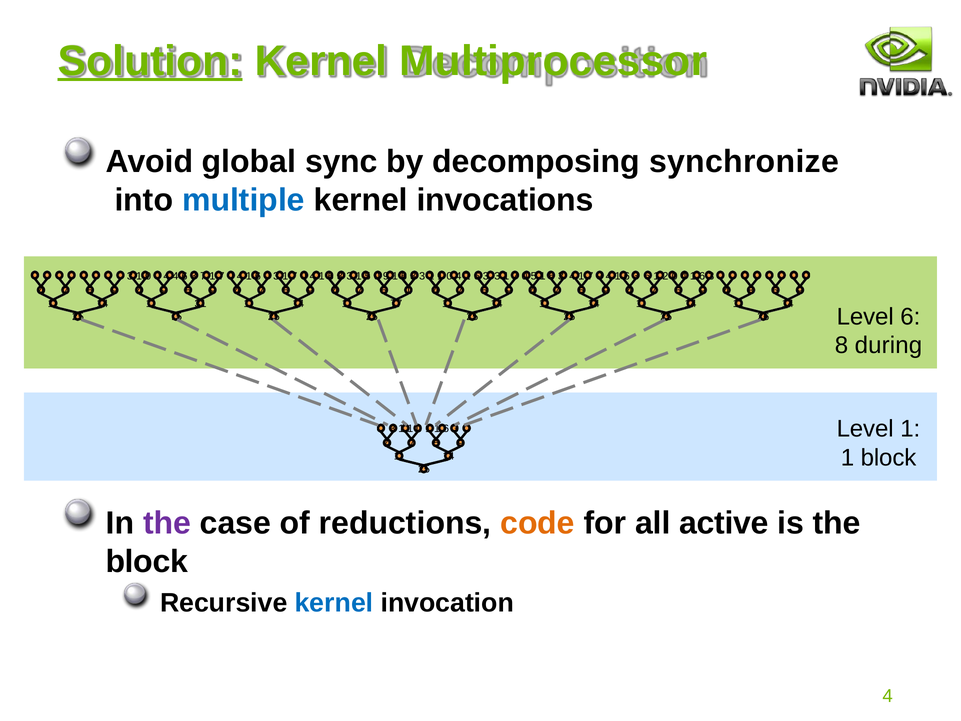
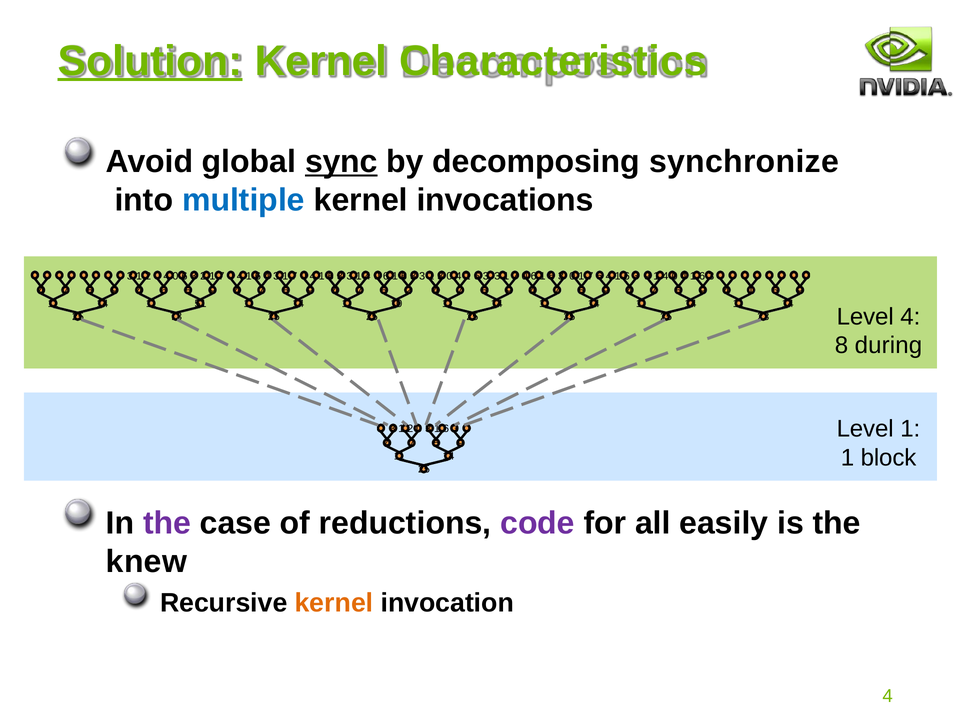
Multiprocessor: Multiprocessor -> Characteristics
sync underline: none -> present
0 at (148, 276): 0 -> 2
0 4 4: 4 -> 0
3 7: 7 -> 2
6 0: 0 -> 4
3 1 5: 5 -> 4
9 at (386, 276): 9 -> 6
3 3 1 1: 1 -> 3
7 0 5: 5 -> 6
4 at (572, 276): 4 -> 0
1 7 9: 9 -> 5
3 6: 6 -> 9
2 at (665, 276): 2 -> 4
4 9: 9 -> 6
7 5 1: 1 -> 2
9 4 8: 8 -> 1
31: 31 -> 51
77: 77 -> 10
Level 6: 6 -> 4
75: 75 -> 73
26: 26 -> 23
1 at (410, 429): 1 -> 2
0 1: 1 -> 3
code colour: orange -> purple
active: active -> easily
block at (147, 561): block -> knew
kernel at (334, 603) colour: blue -> orange
